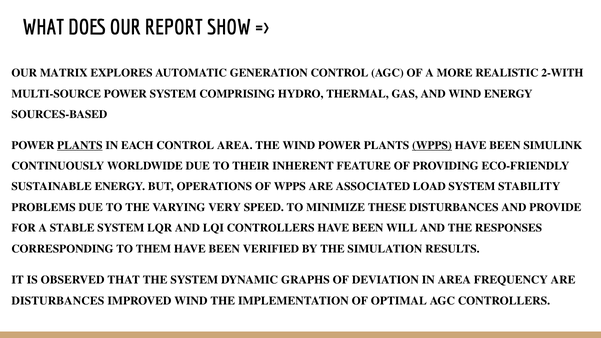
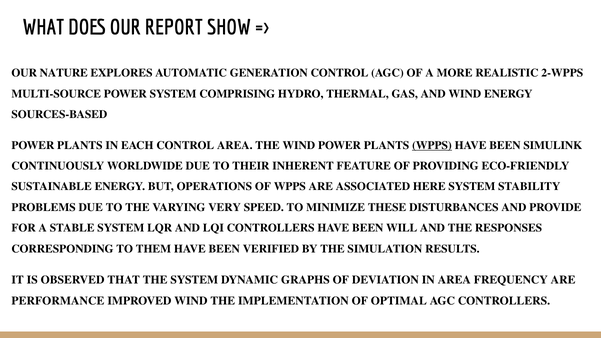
MATRIX: MATRIX -> NATURE
2-WITH: 2-WITH -> 2-WPPS
PLANTS at (80, 145) underline: present -> none
LOAD: LOAD -> HERE
DISTURBANCES at (58, 301): DISTURBANCES -> PERFORMANCE
